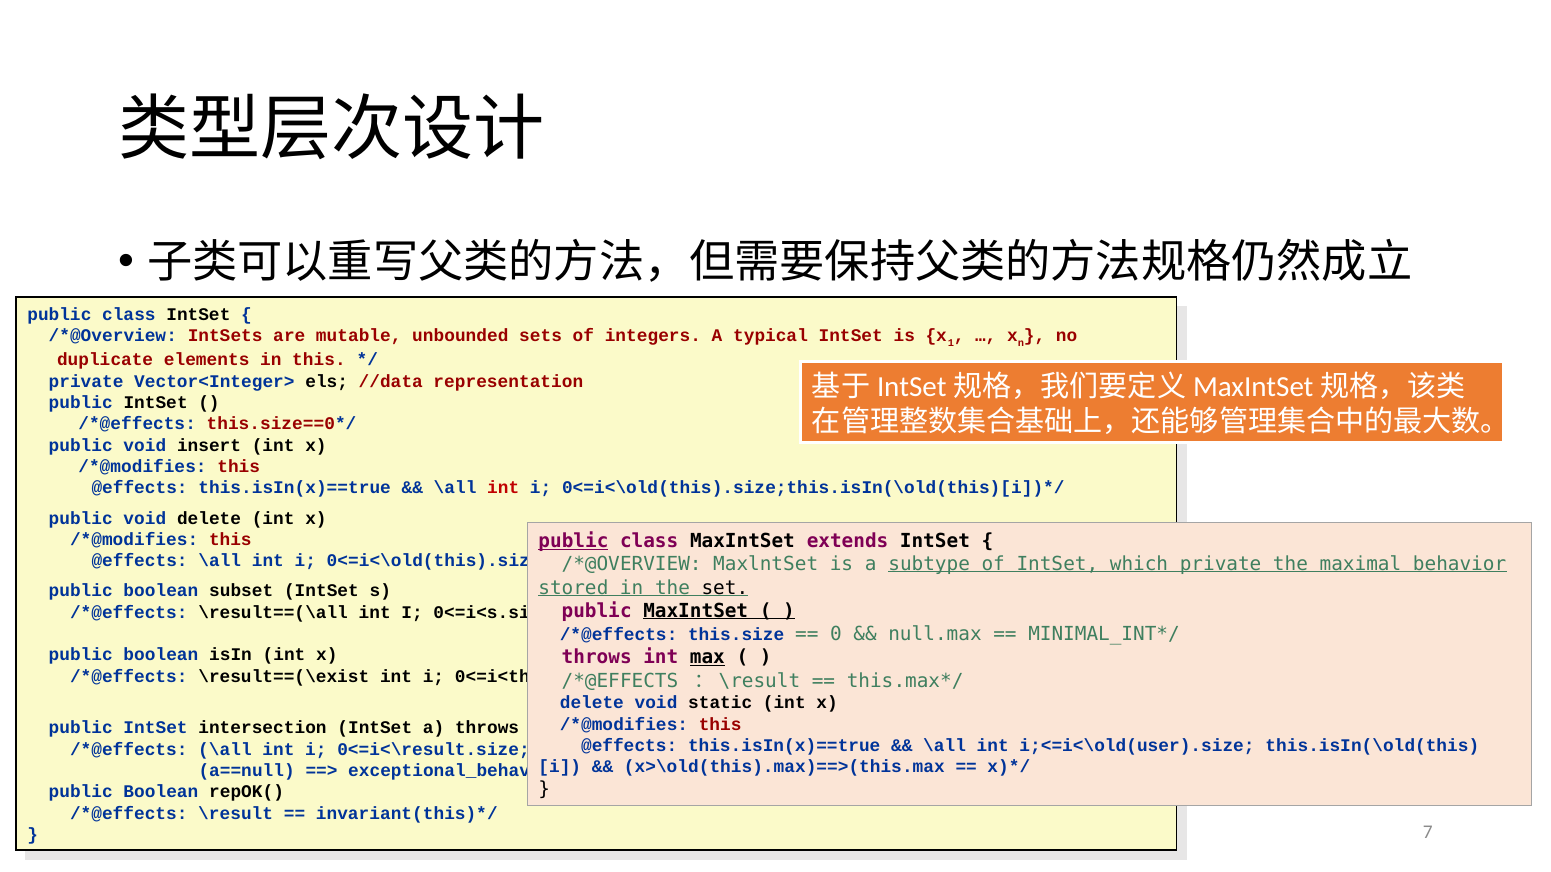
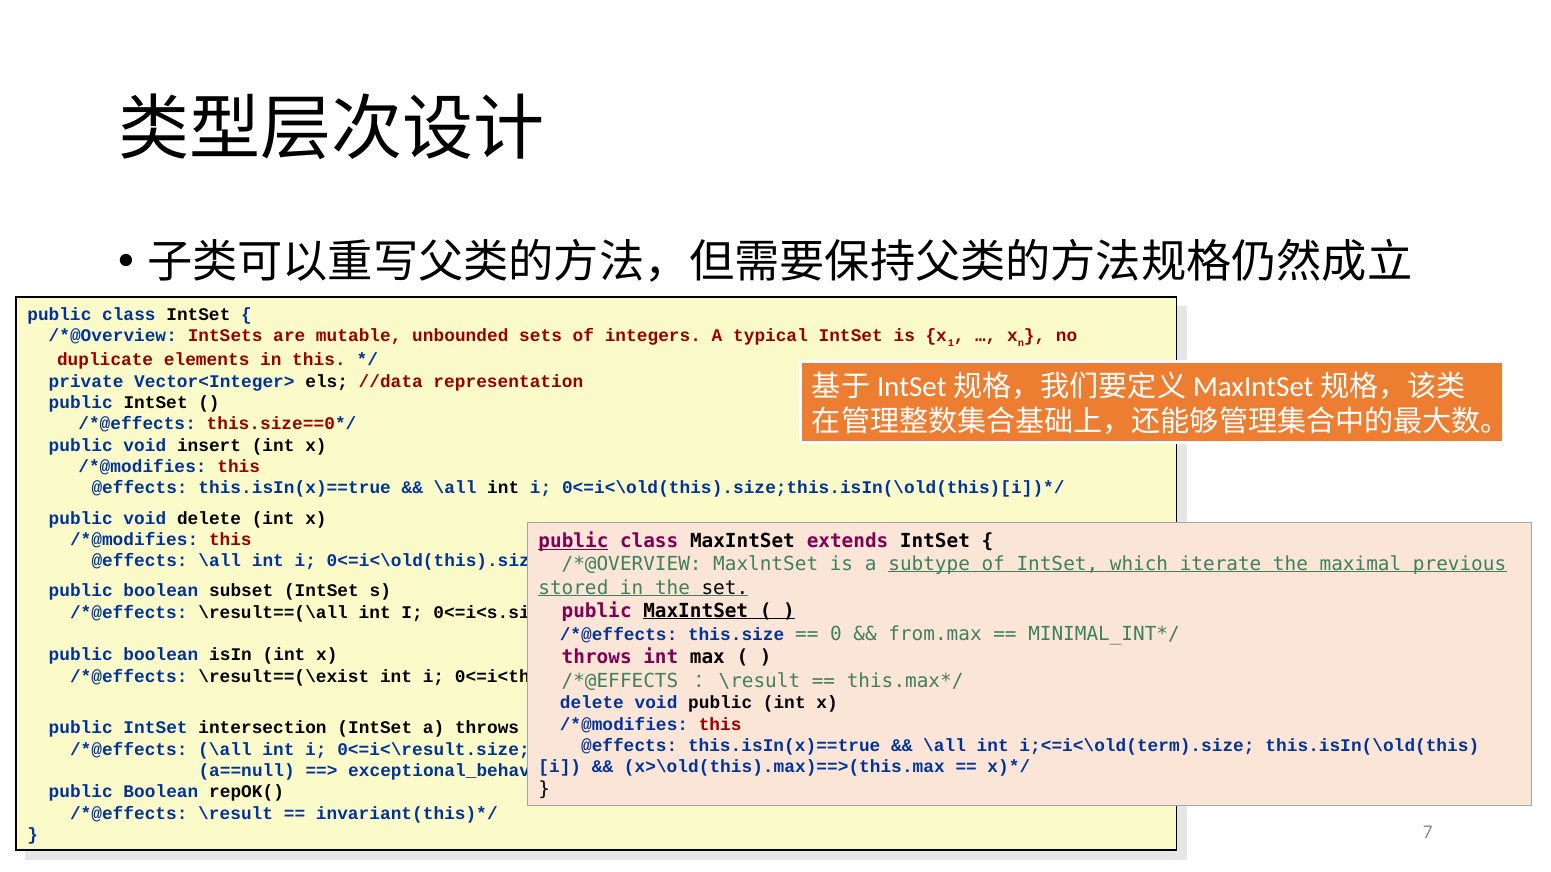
int at (503, 488) colour: red -> black
which private: private -> iterate
behavior: behavior -> previous
null.max: null.max -> from.max
max underline: present -> none
void static: static -> public
i;<=i<\old(user).size: i;<=i<\old(user).size -> i;<=i<\old(term).size
